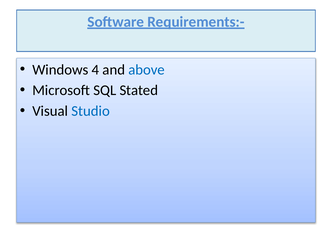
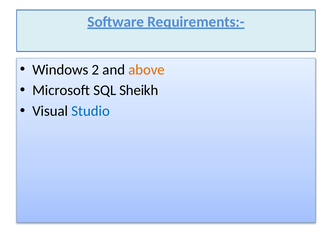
4: 4 -> 2
above colour: blue -> orange
Stated: Stated -> Sheikh
